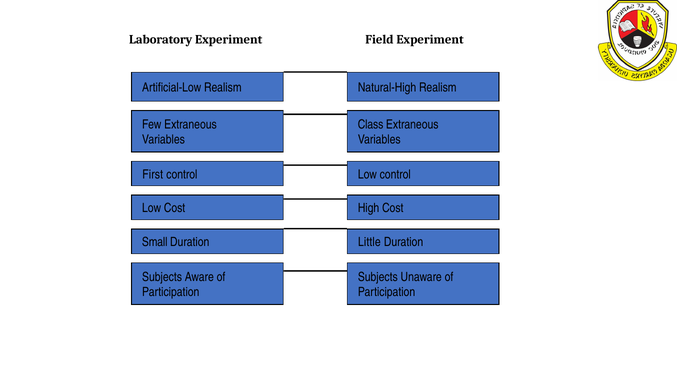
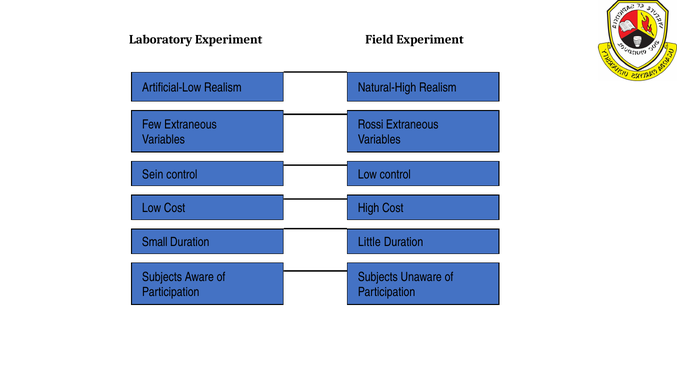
Class: Class -> Rossi
First: First -> Sein
